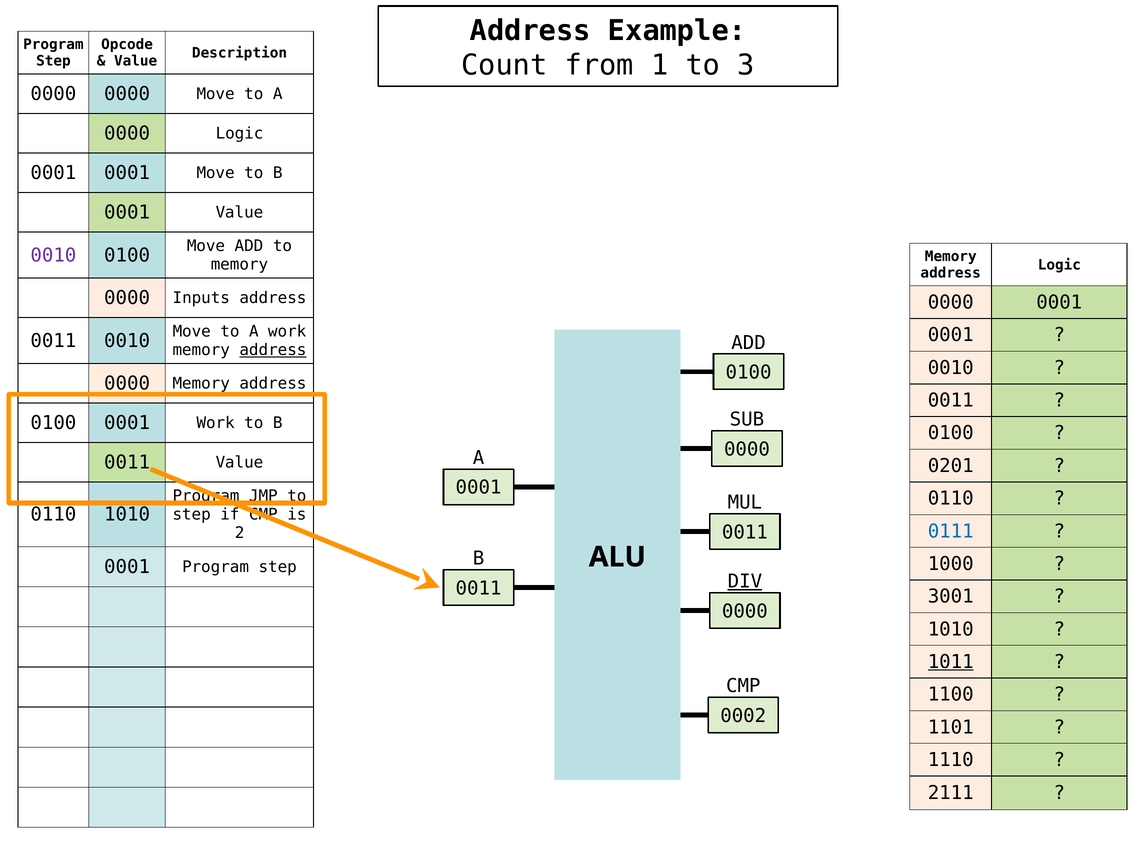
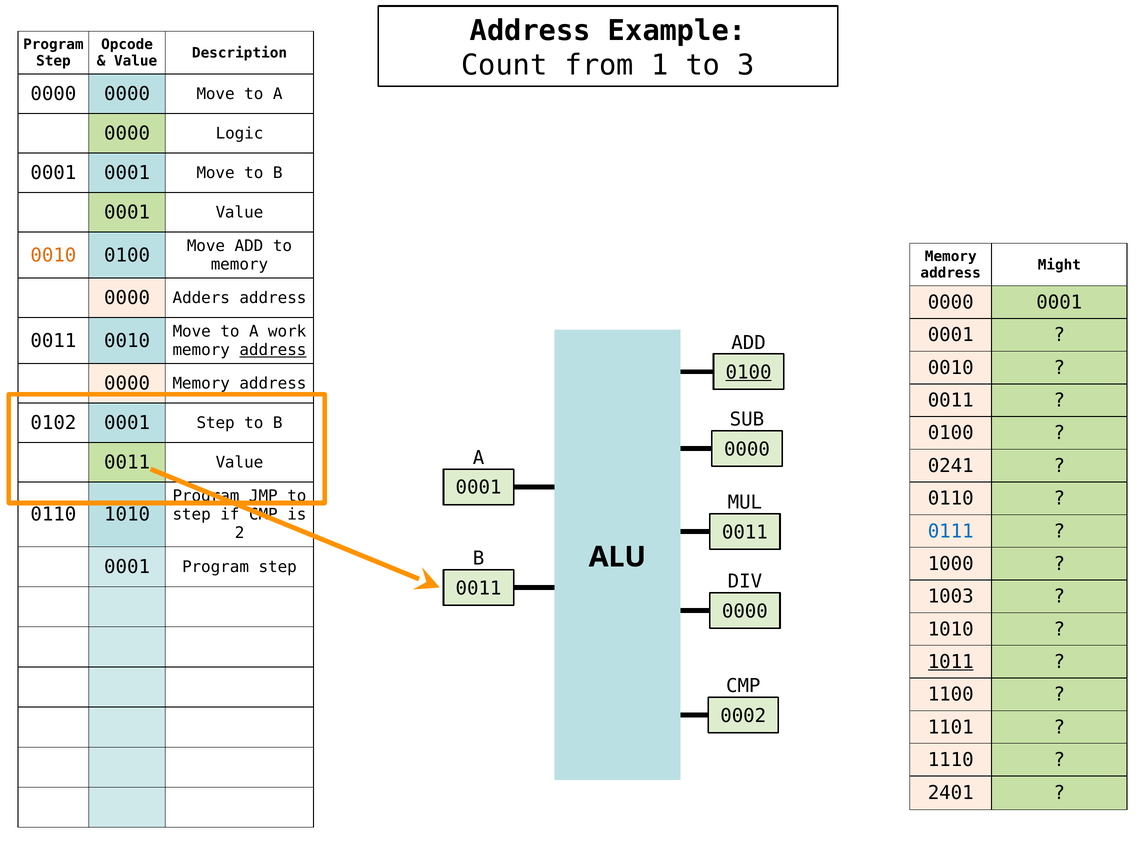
0010 at (53, 255) colour: purple -> orange
Logic at (1059, 265): Logic -> Might
Inputs: Inputs -> Adders
0100 at (749, 372) underline: none -> present
0100 at (53, 423): 0100 -> 0102
0001 Work: Work -> Step
0201: 0201 -> 0241
DIV underline: present -> none
3001: 3001 -> 1003
2111: 2111 -> 2401
